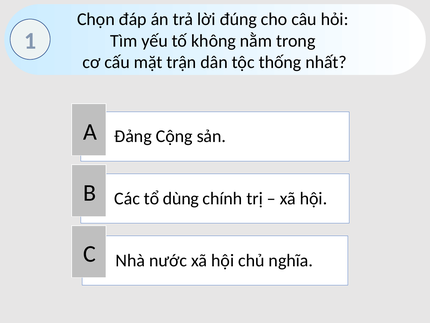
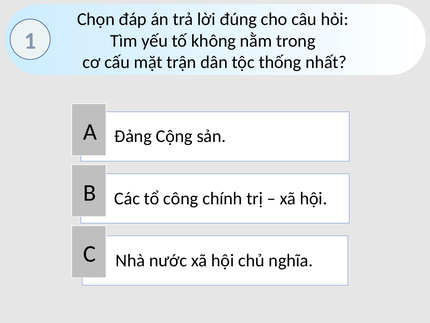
dùng: dùng -> công
